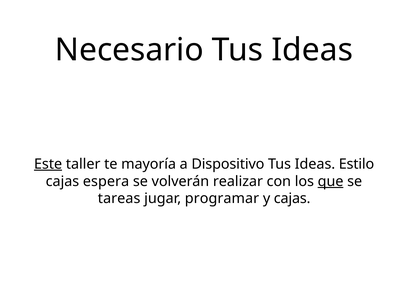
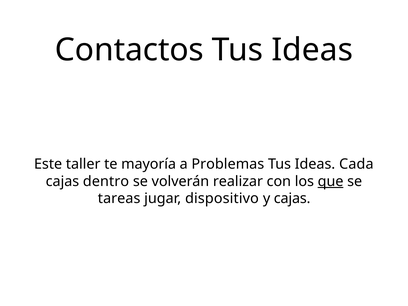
Necesario: Necesario -> Contactos
Este underline: present -> none
Dispositivo: Dispositivo -> Problemas
Estilo: Estilo -> Cada
espera: espera -> dentro
programar: programar -> dispositivo
